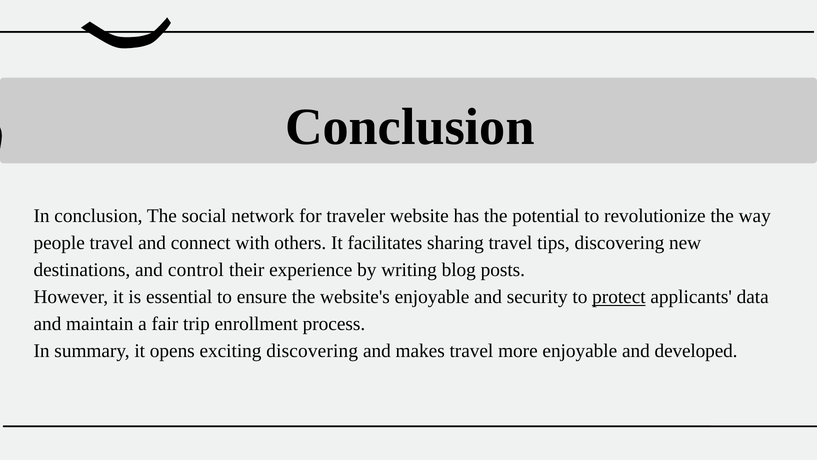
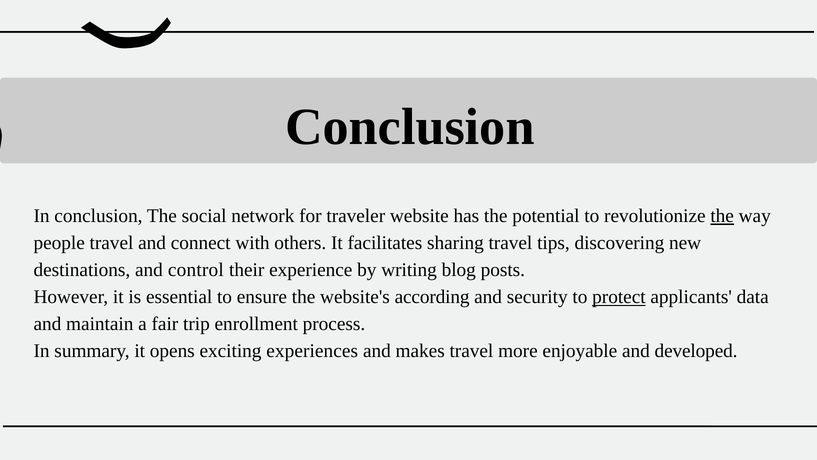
the at (722, 216) underline: none -> present
website's enjoyable: enjoyable -> according
exciting discovering: discovering -> experiences
